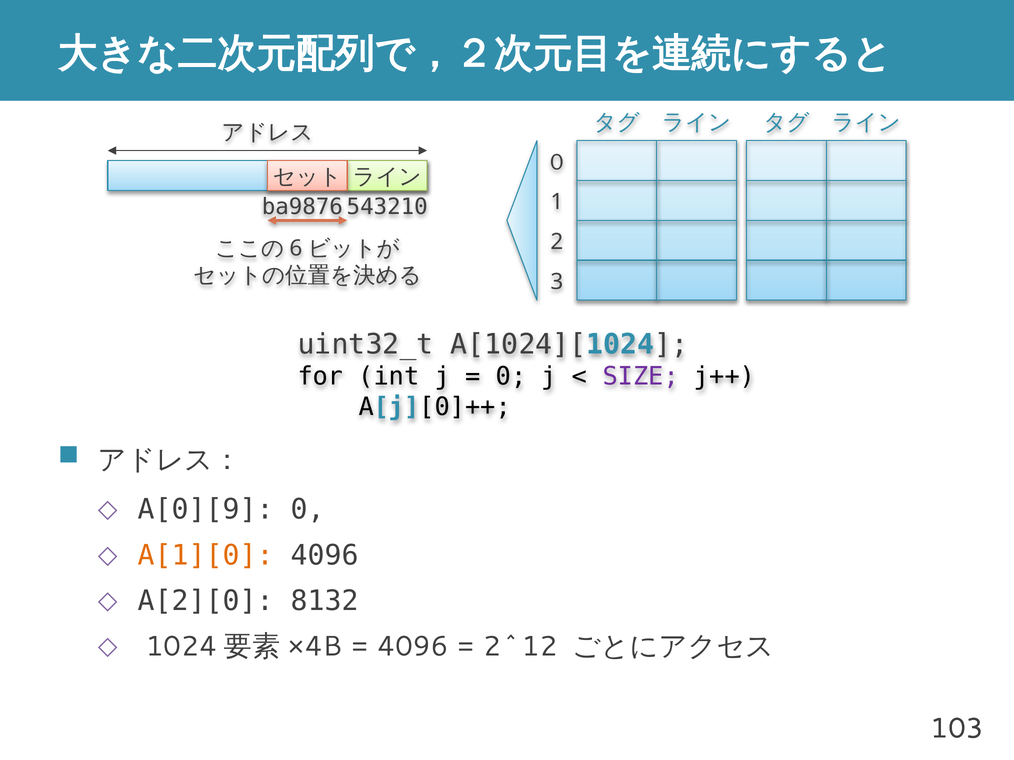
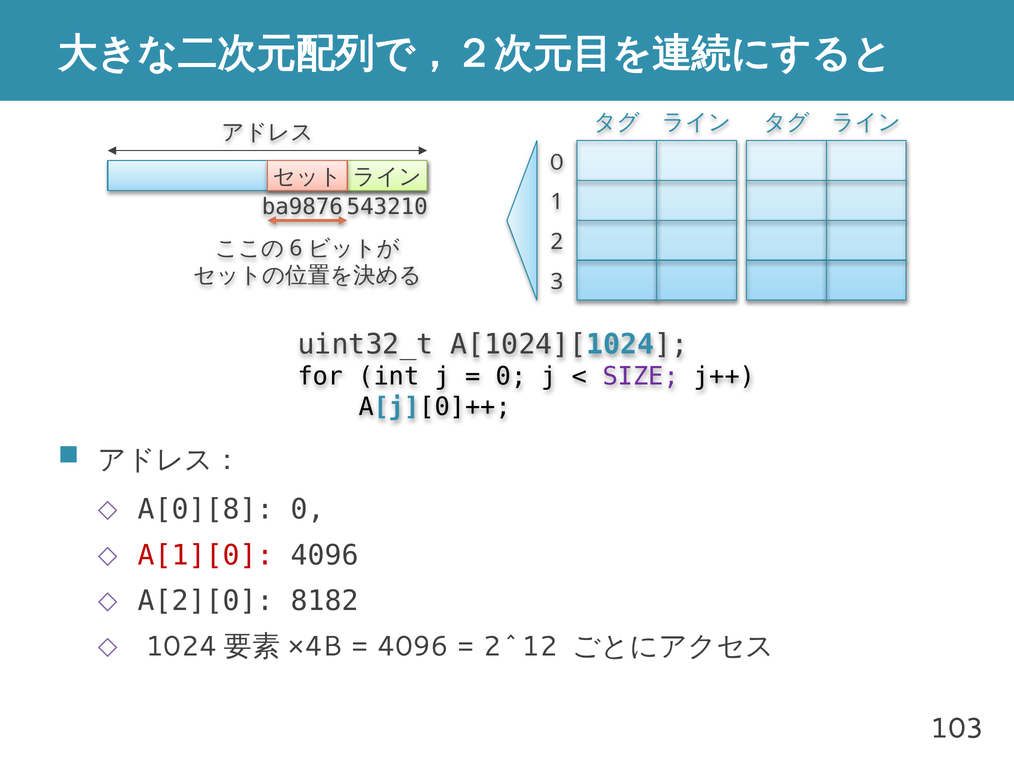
A[0][9: A[0][9 -> A[0][8
A[1][0 colour: orange -> red
8132: 8132 -> 8182
